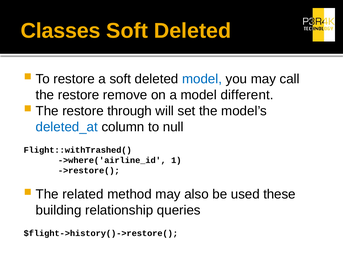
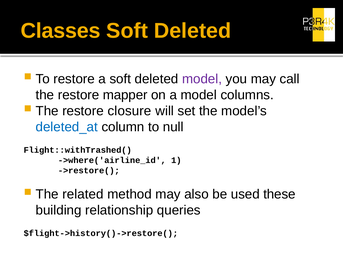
model at (202, 79) colour: blue -> purple
remove: remove -> mapper
different: different -> columns
through: through -> closure
